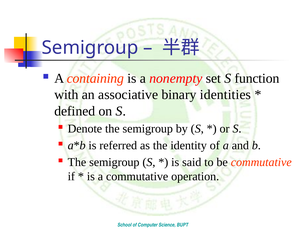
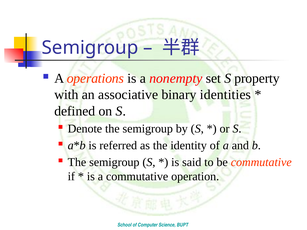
containing: containing -> operations
function: function -> property
